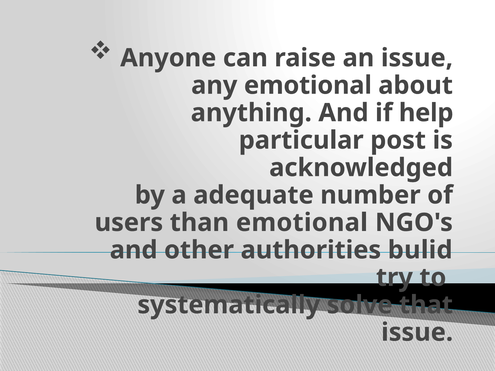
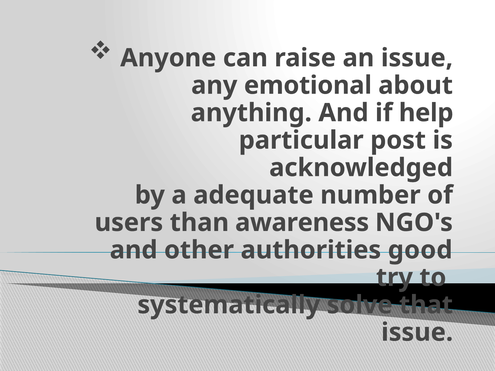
than emotional: emotional -> awareness
bulid: bulid -> good
